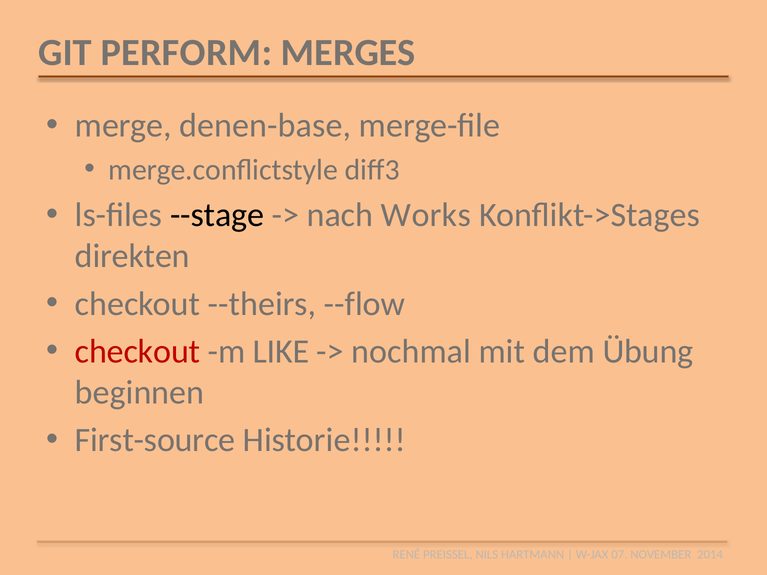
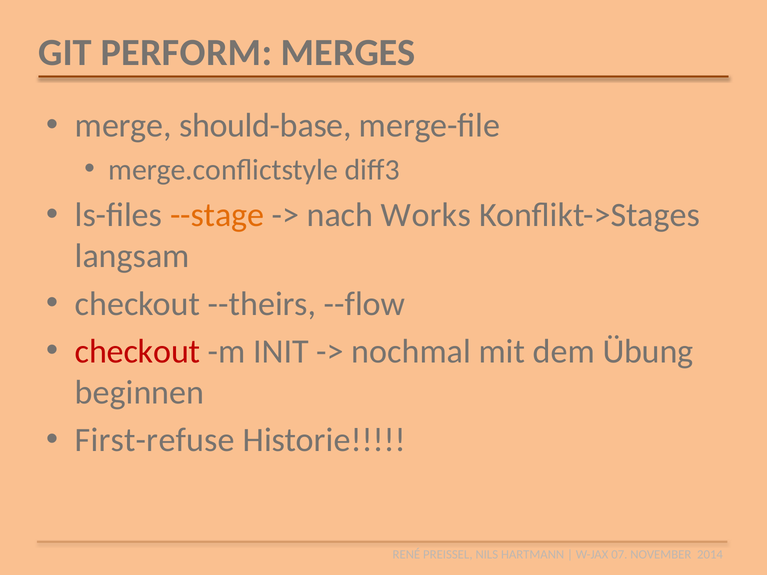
denen-base: denen-base -> should-base
--stage colour: black -> orange
direkten: direkten -> langsam
LIKE: LIKE -> INIT
First-source: First-source -> First-refuse
